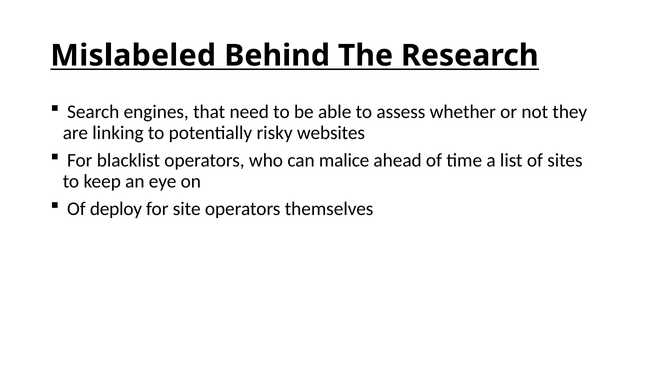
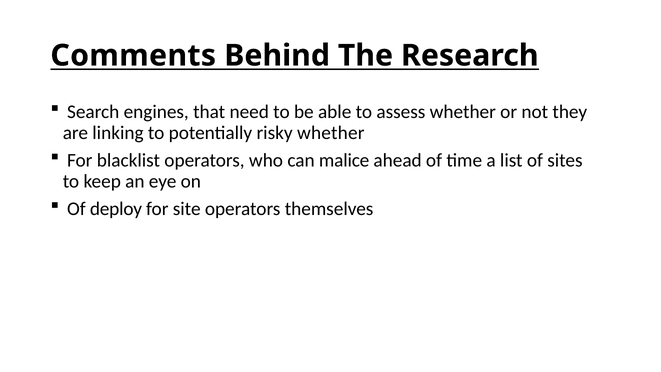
Mislabeled: Mislabeled -> Comments
risky websites: websites -> whether
